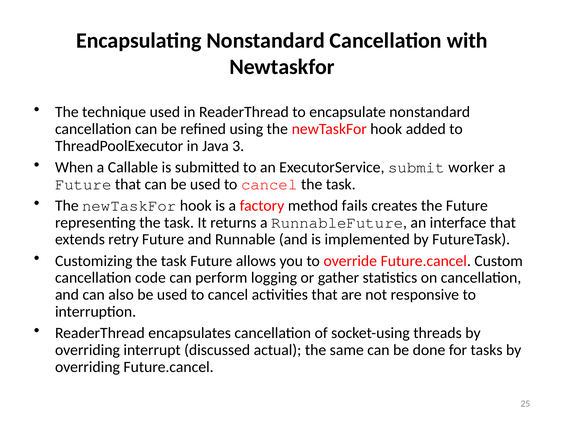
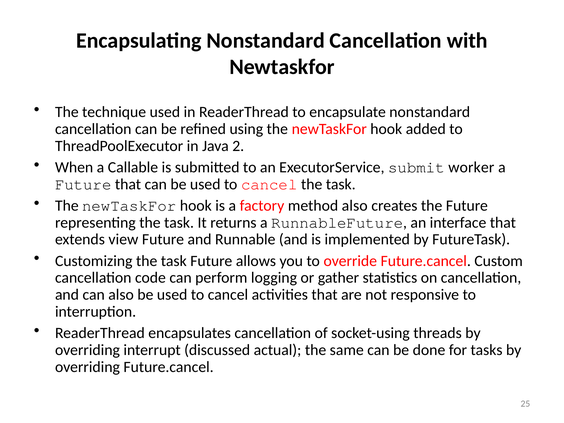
3: 3 -> 2
method fails: fails -> also
retry: retry -> view
